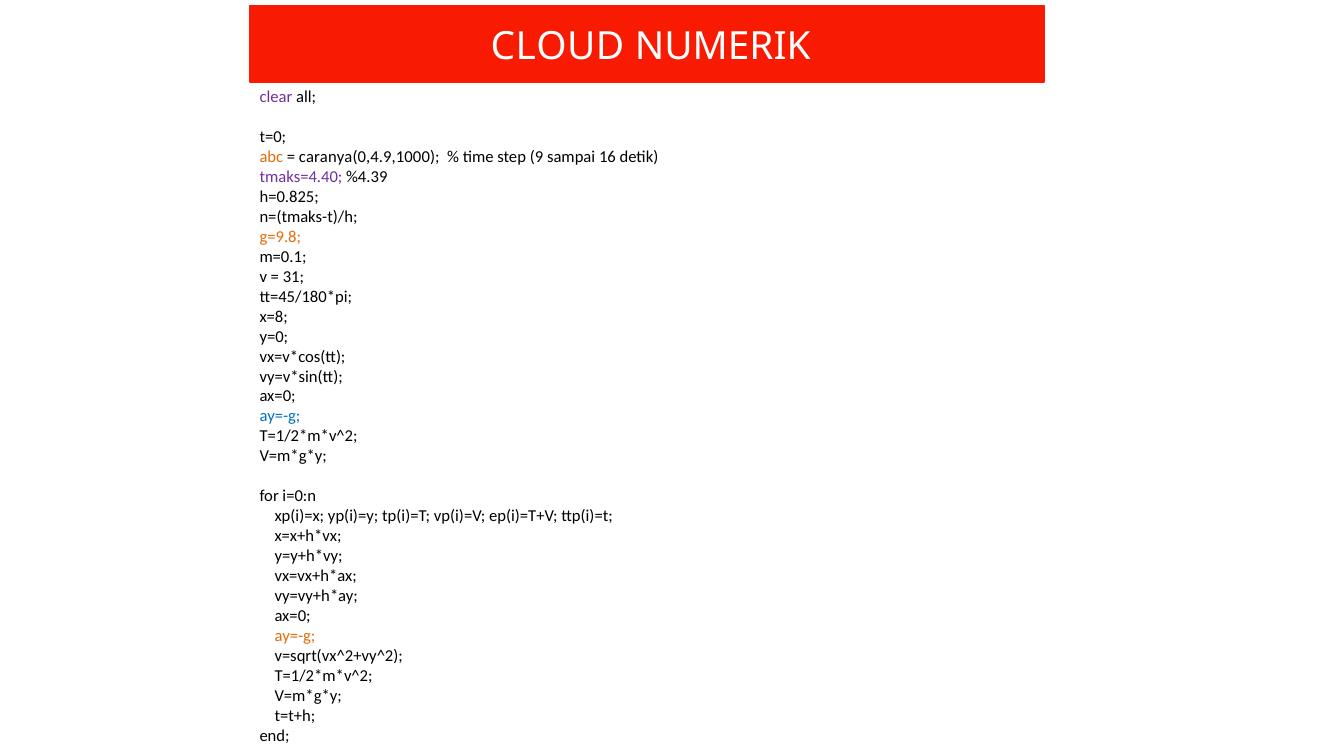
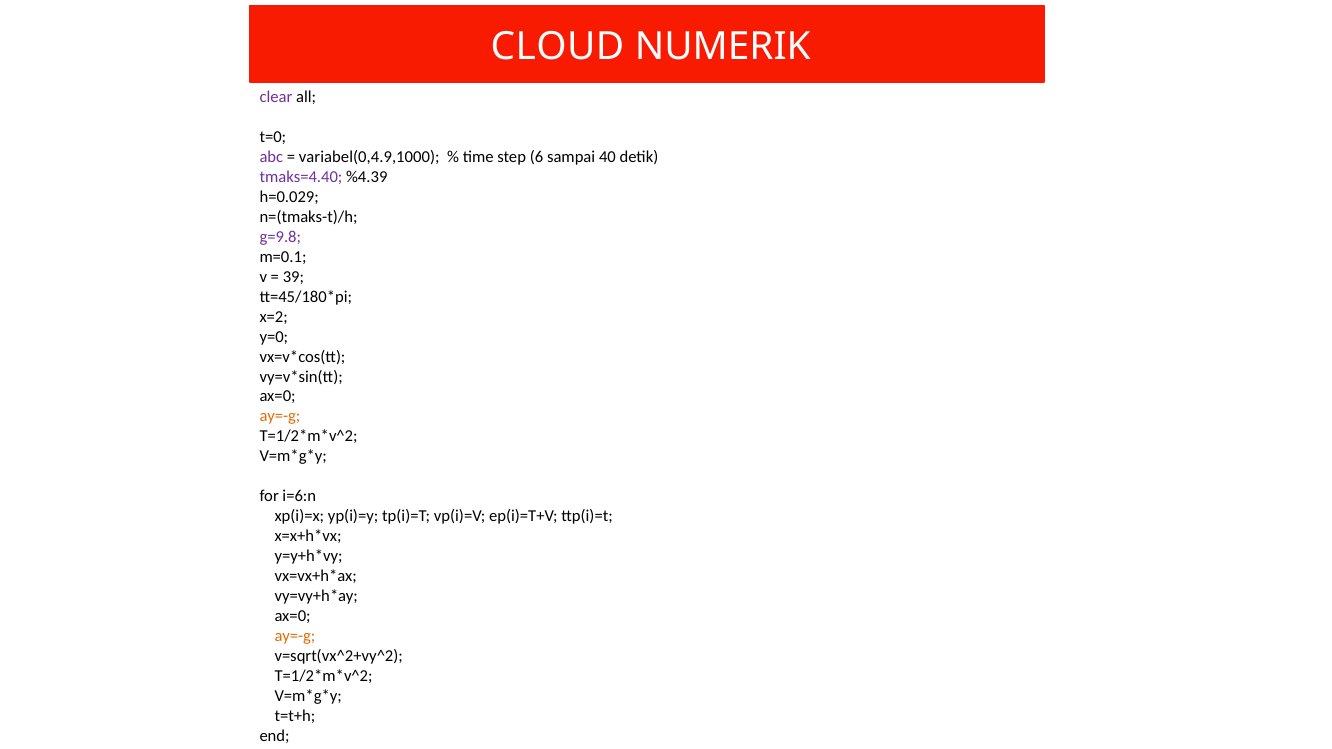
abc colour: orange -> purple
caranya(0,4.9,1000: caranya(0,4.9,1000 -> variabel(0,4.9,1000
9: 9 -> 6
16: 16 -> 40
h=0.825: h=0.825 -> h=0.029
g=9.8 colour: orange -> purple
31: 31 -> 39
x=8: x=8 -> x=2
ay=-g at (280, 417) colour: blue -> orange
i=0:n: i=0:n -> i=6:n
